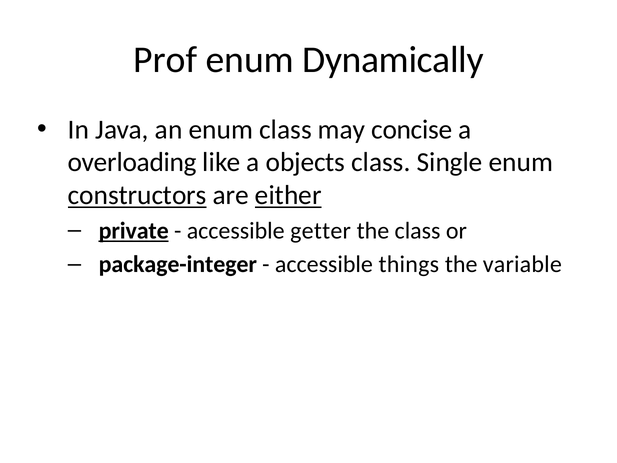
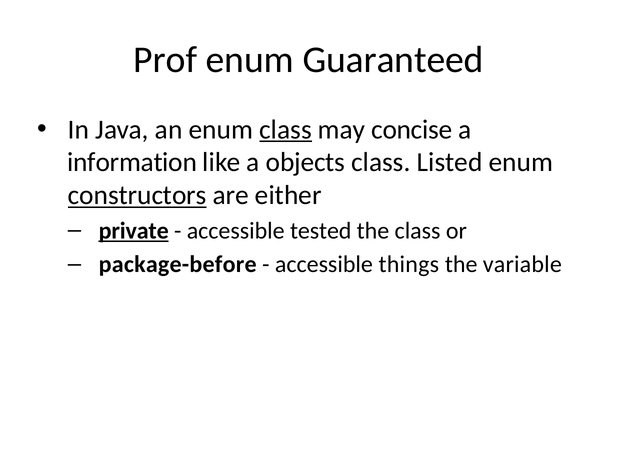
Dynamically: Dynamically -> Guaranteed
class at (286, 129) underline: none -> present
overloading: overloading -> information
Single: Single -> Listed
either underline: present -> none
getter: getter -> tested
package-integer: package-integer -> package-before
